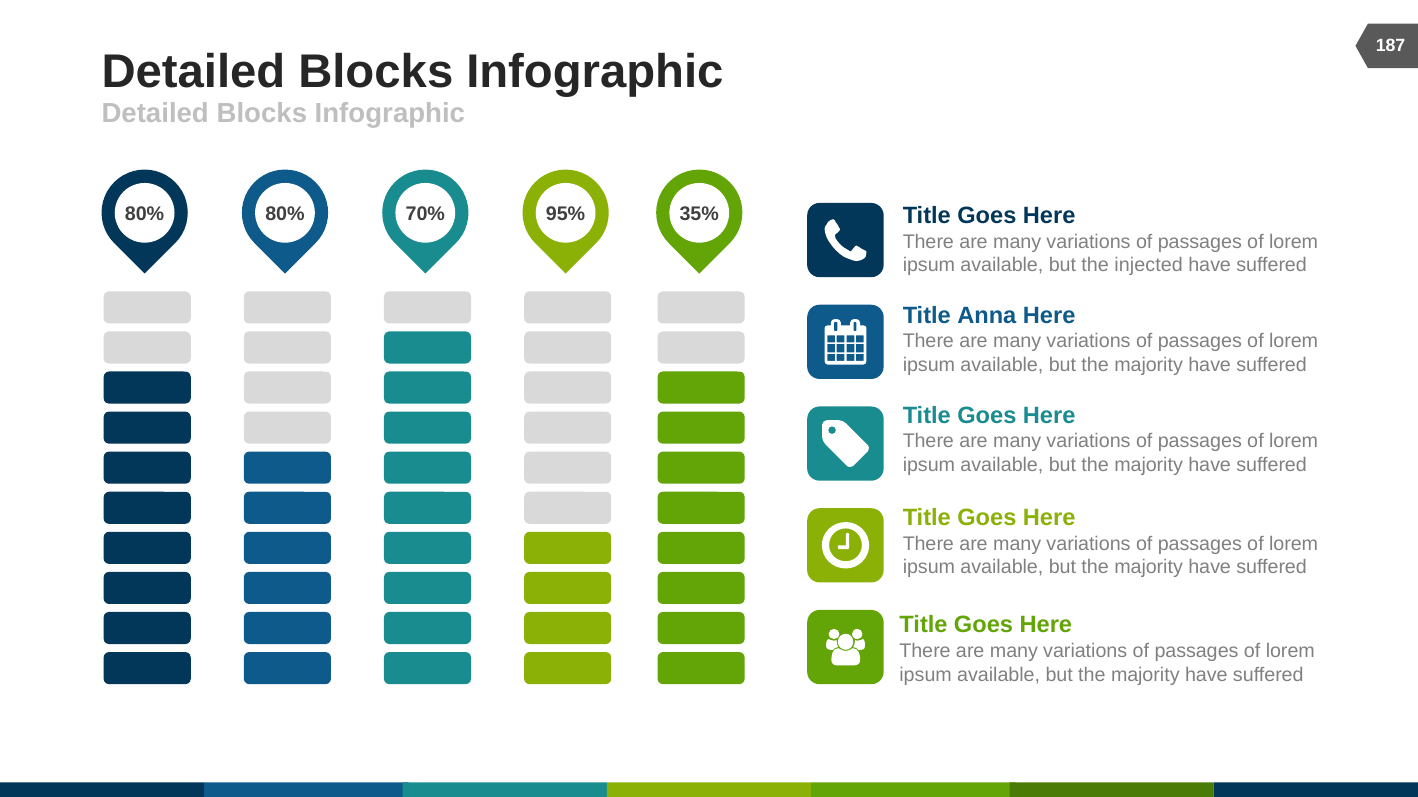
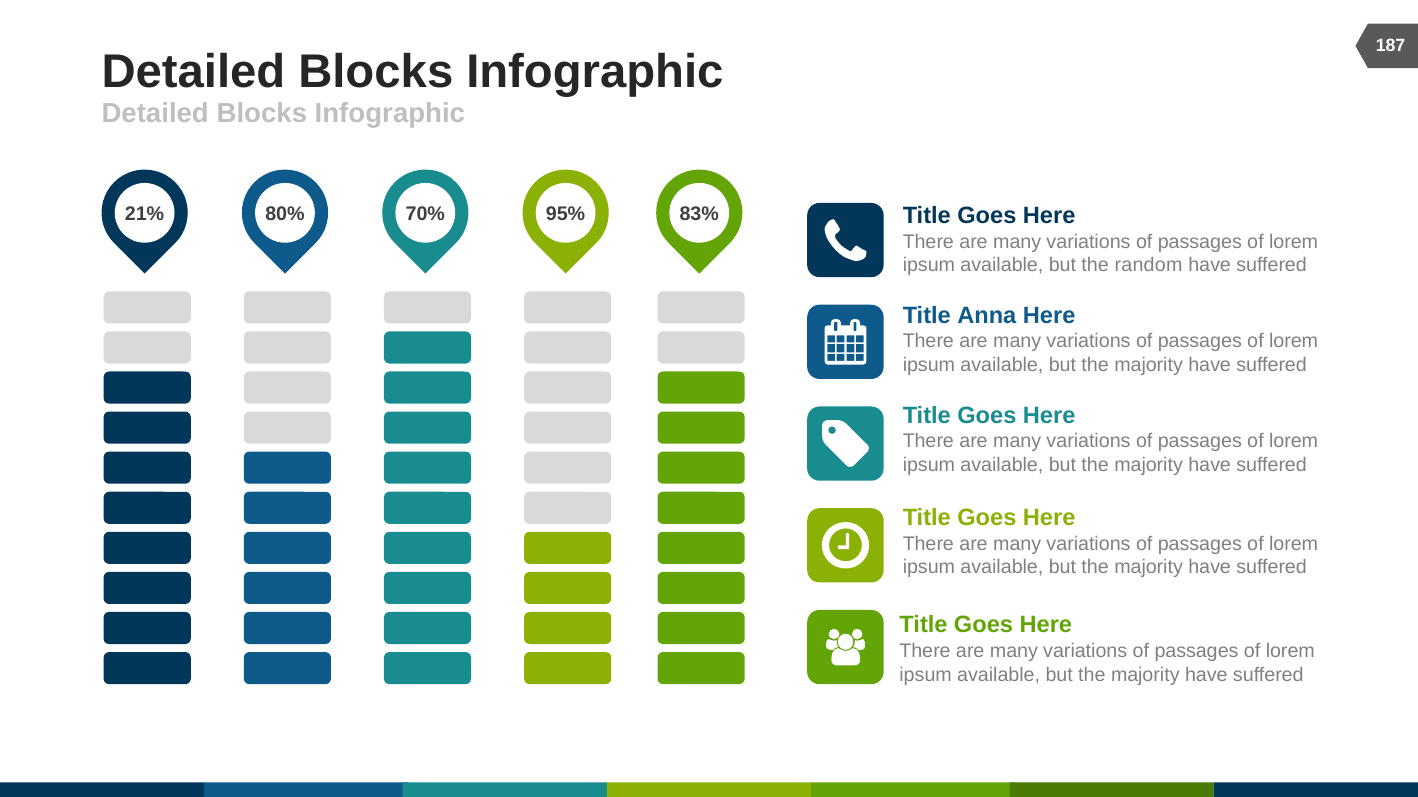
80% at (145, 214): 80% -> 21%
35%: 35% -> 83%
injected: injected -> random
